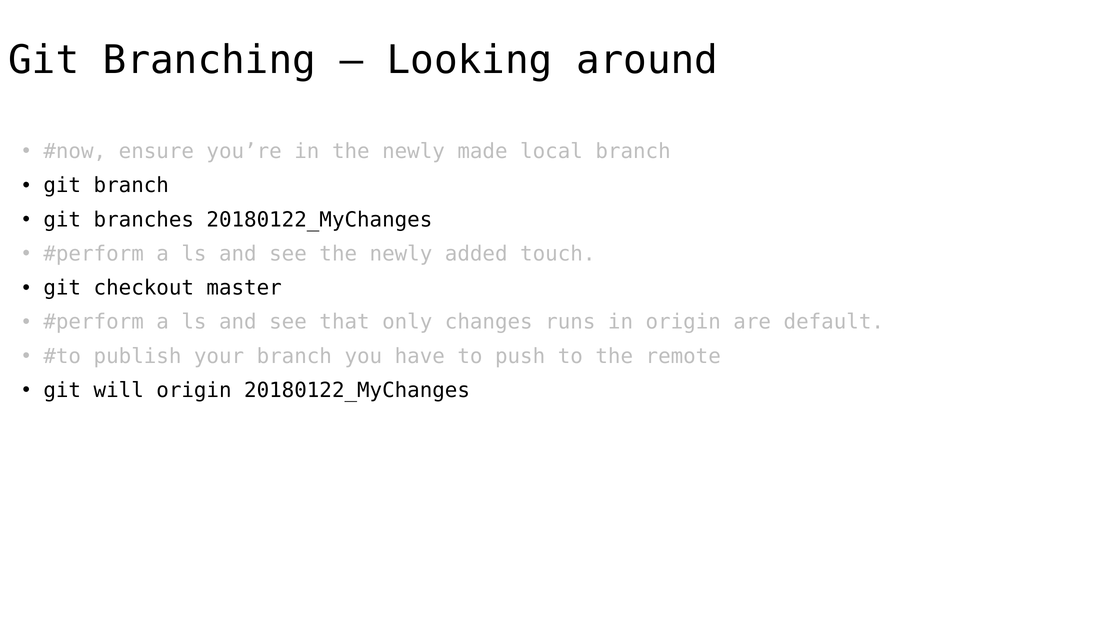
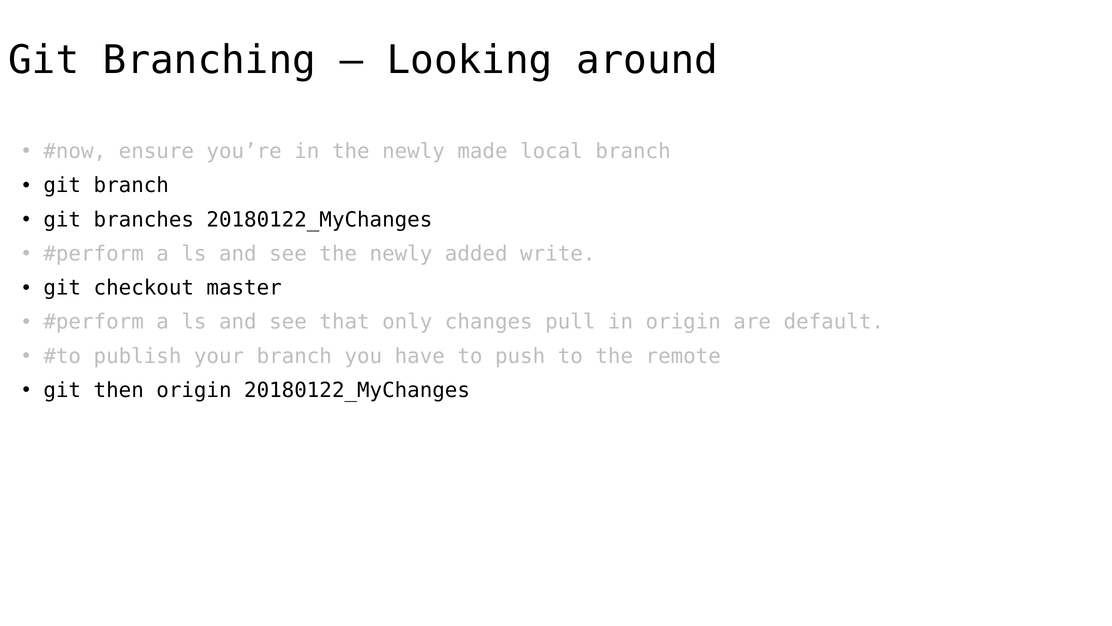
touch: touch -> write
runs: runs -> pull
will: will -> then
